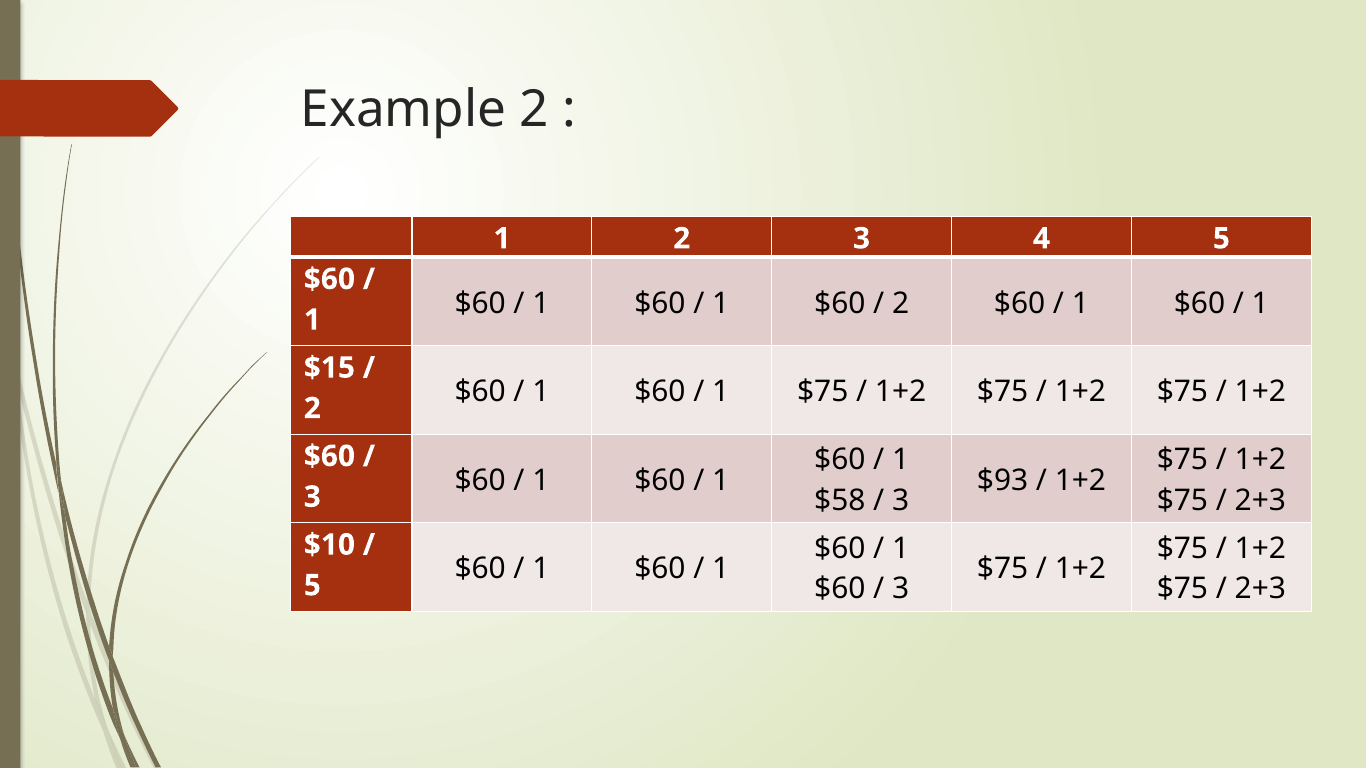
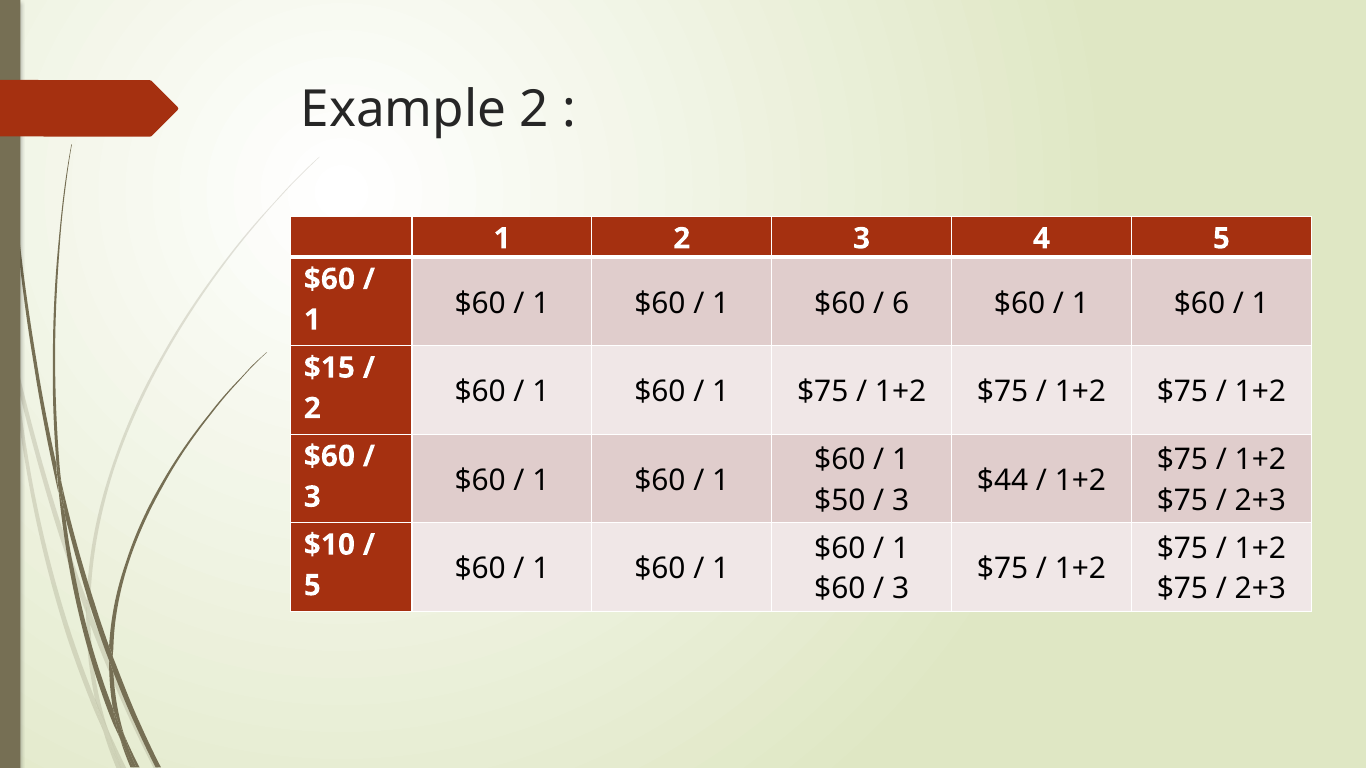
2 at (901, 303): 2 -> 6
$93: $93 -> $44
$58: $58 -> $50
